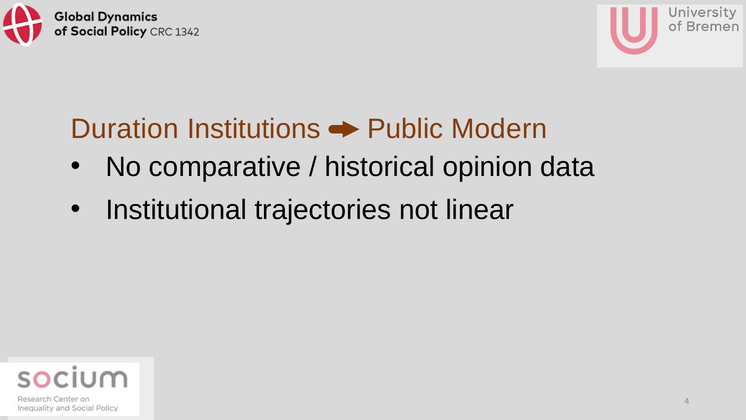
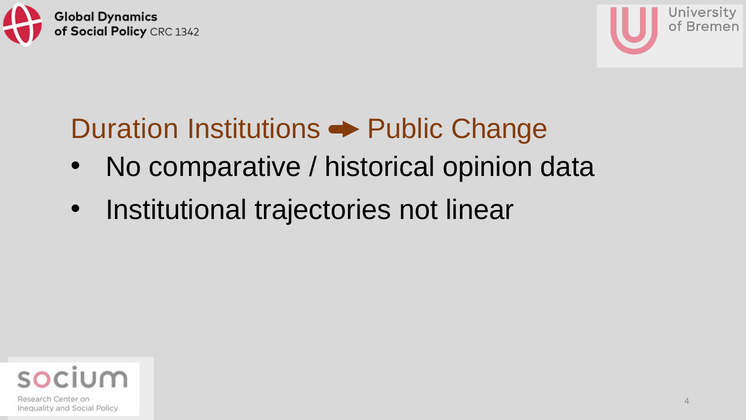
Modern: Modern -> Change
